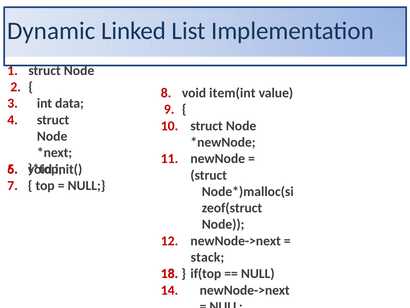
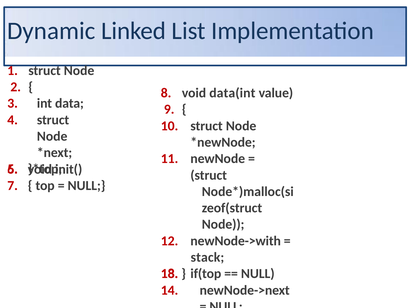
item(int: item(int -> data(int
newNode->next at (236, 241): newNode->next -> newNode->with
